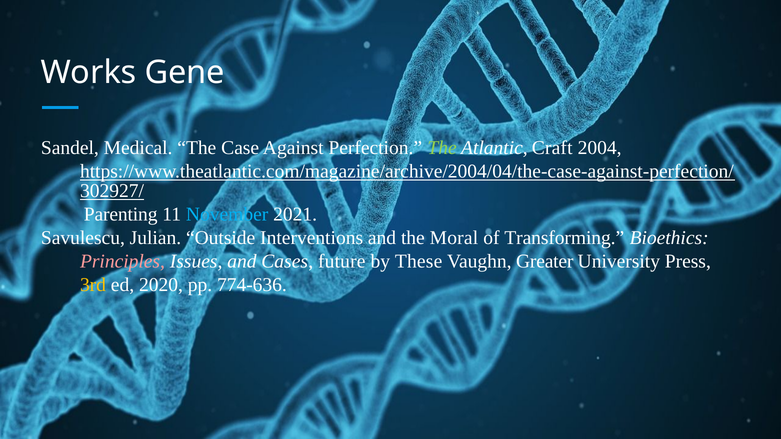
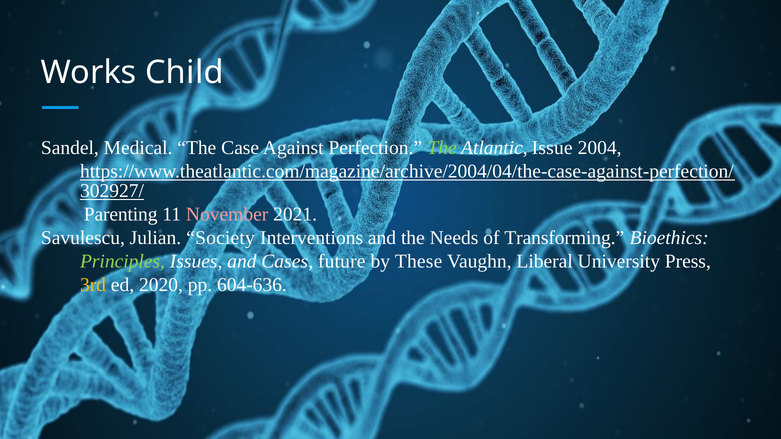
Gene: Gene -> Child
Craft: Craft -> Issue
November colour: light blue -> pink
Outside: Outside -> Society
Moral: Moral -> Needs
Principles colour: pink -> light green
Greater: Greater -> Liberal
774-636: 774-636 -> 604-636
